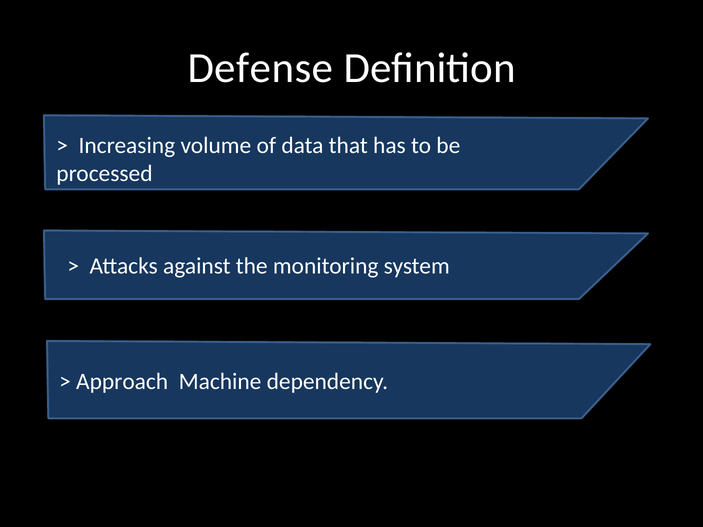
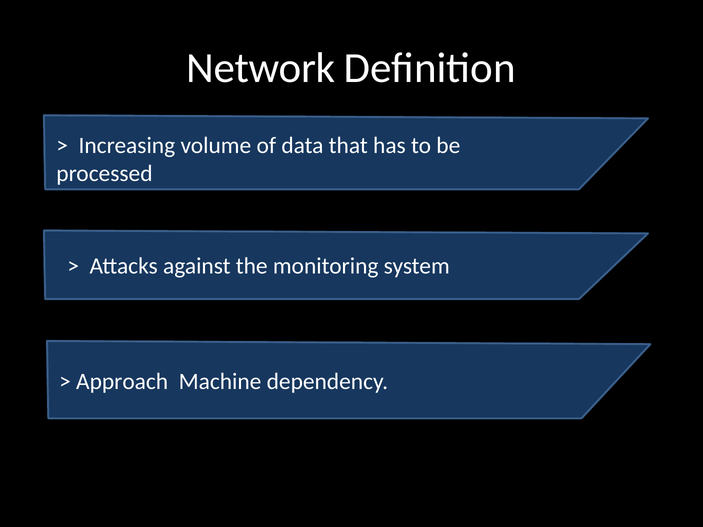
Defense: Defense -> Network
